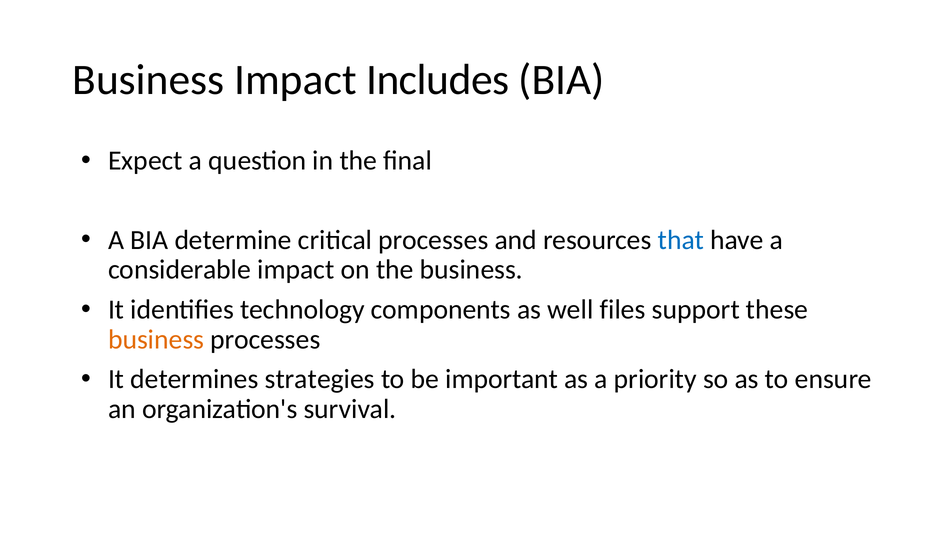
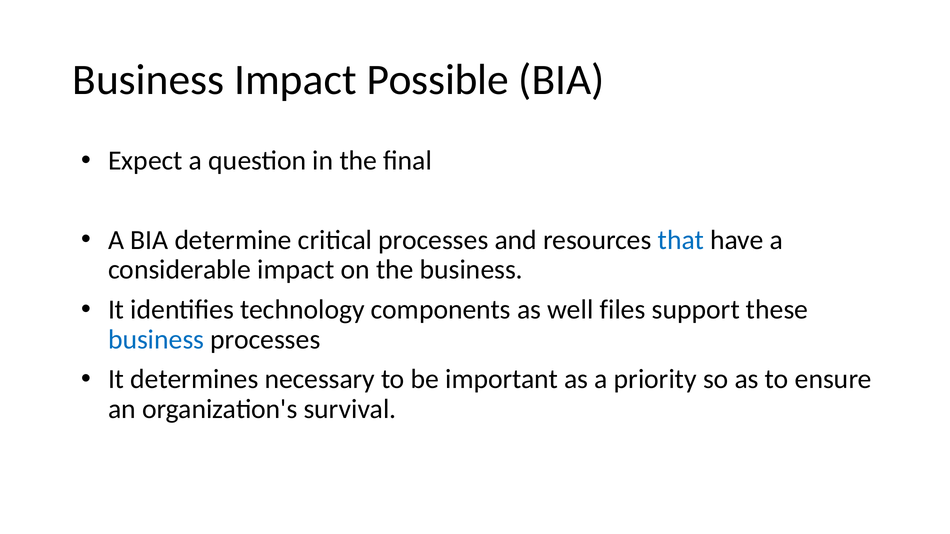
Includes: Includes -> Possible
business at (156, 340) colour: orange -> blue
strategies: strategies -> necessary
